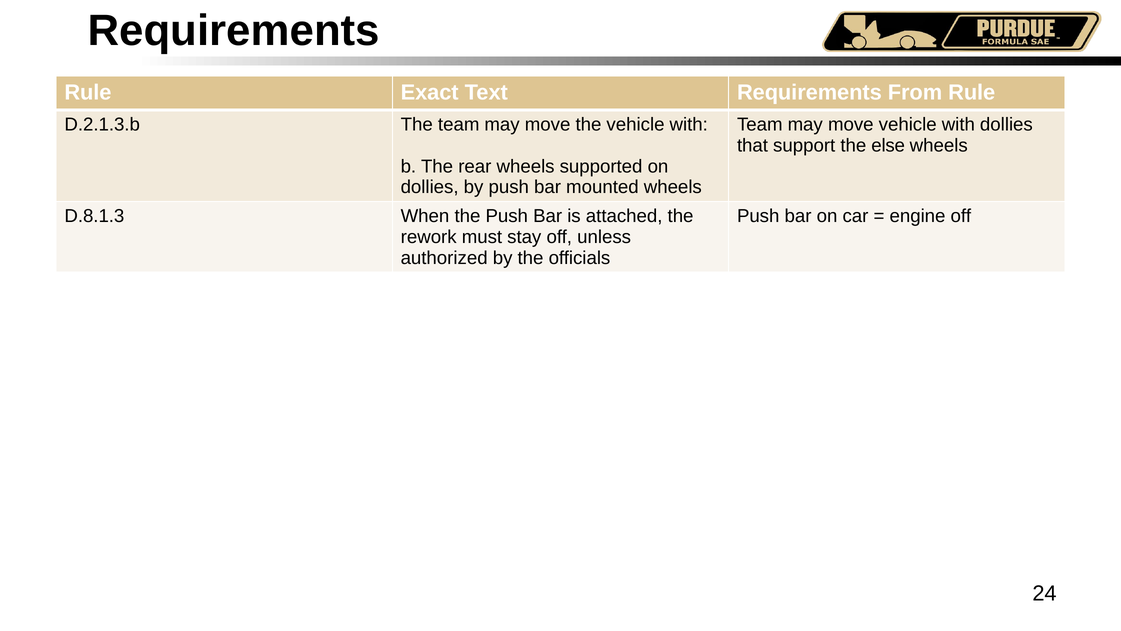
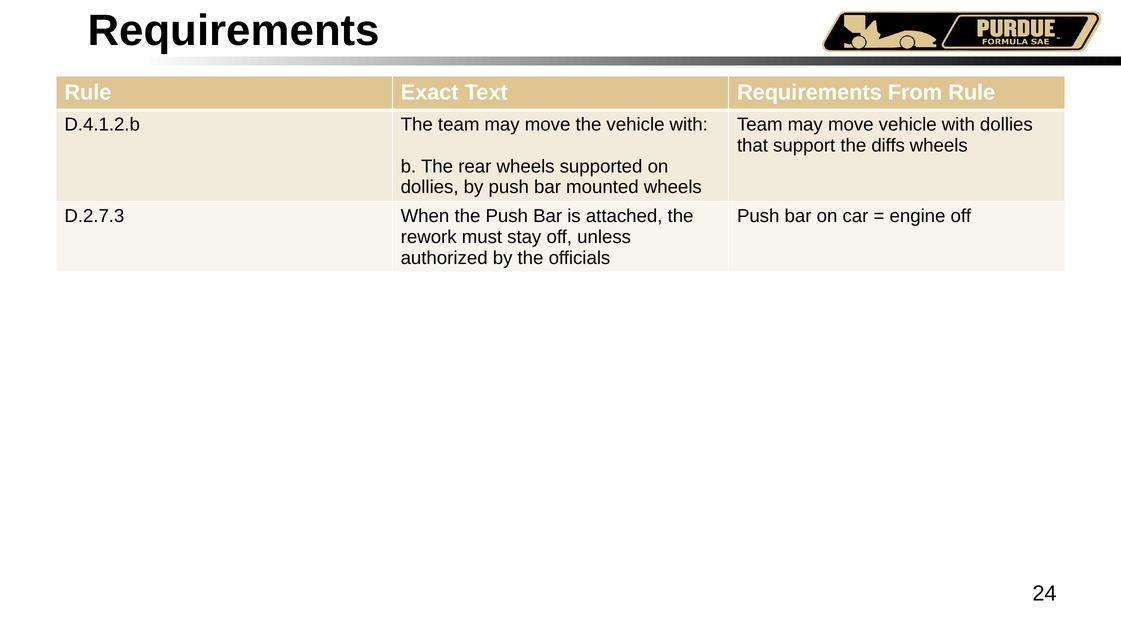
D.2.1.3.b: D.2.1.3.b -> D.4.1.2.b
else: else -> diffs
D.8.1.3: D.8.1.3 -> D.2.7.3
